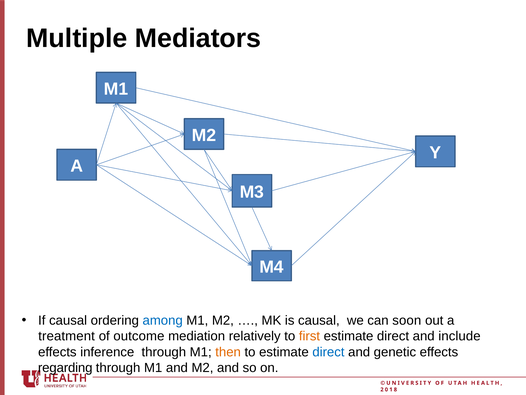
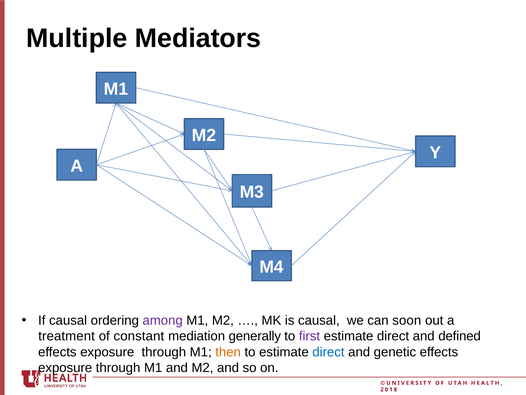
among colour: blue -> purple
outcome: outcome -> constant
relatively: relatively -> generally
first colour: orange -> purple
include: include -> defined
inference at (107, 352): inference -> exposure
regarding at (65, 367): regarding -> exposure
